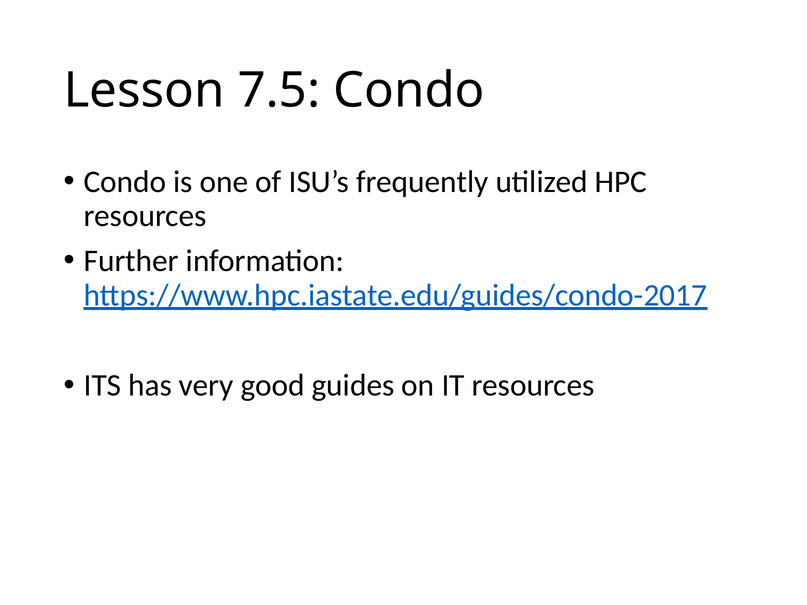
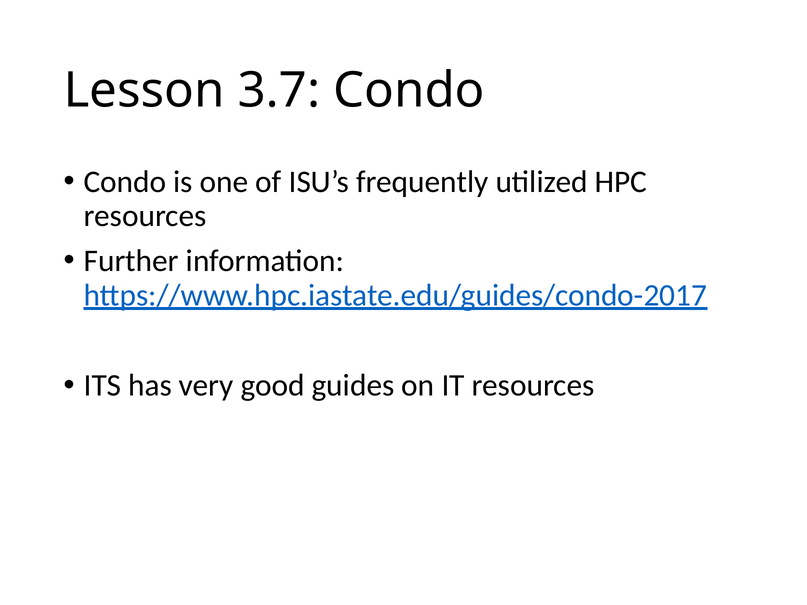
7.5: 7.5 -> 3.7
